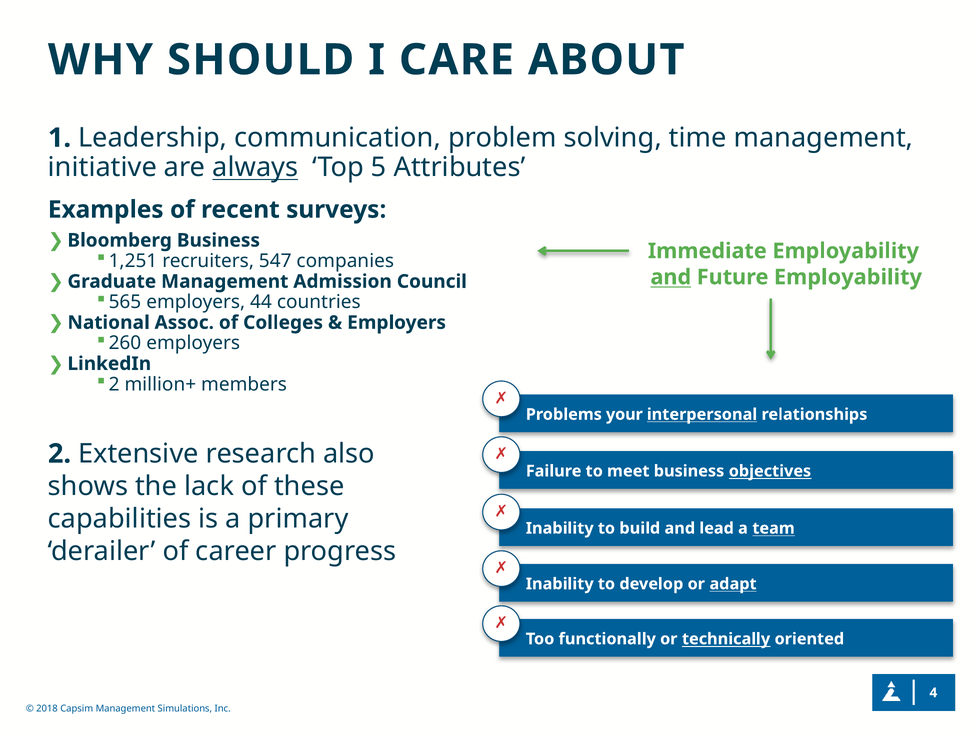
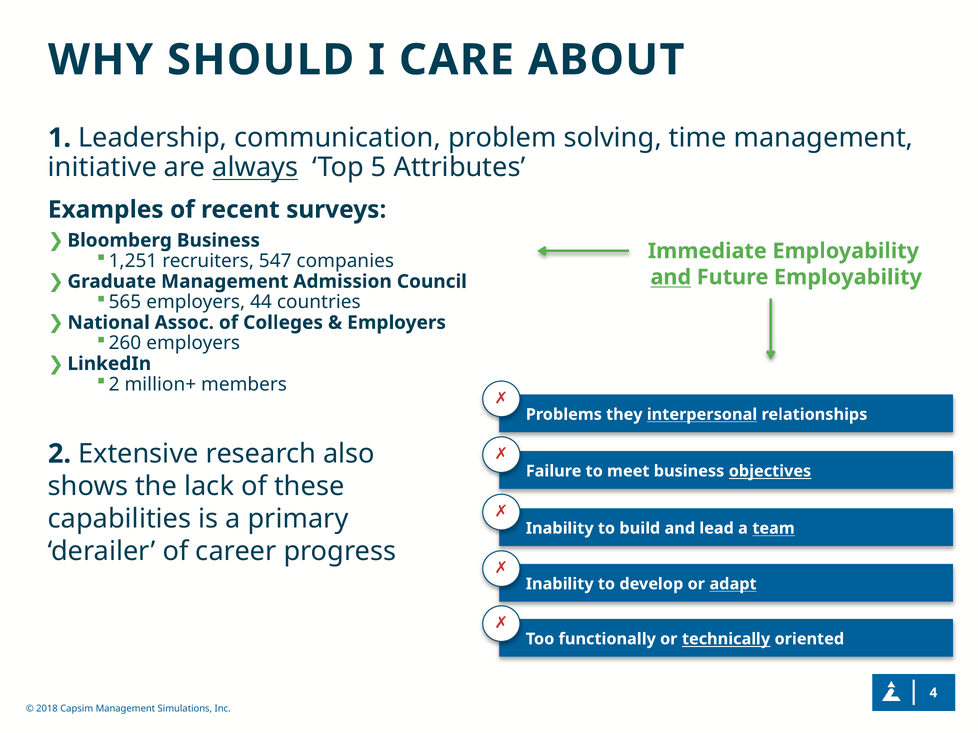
your: your -> they
